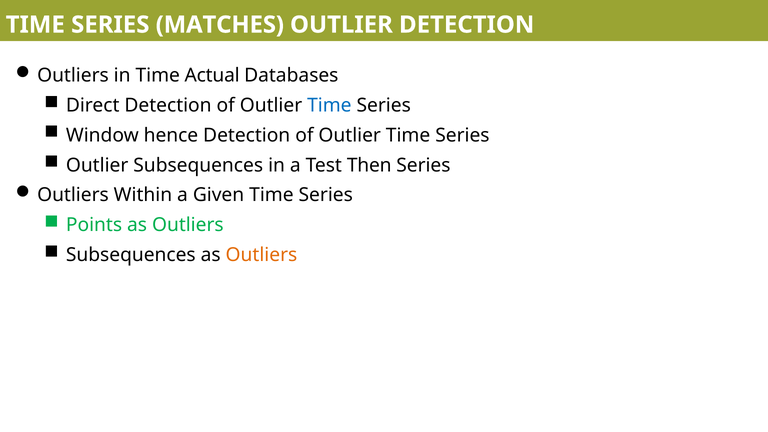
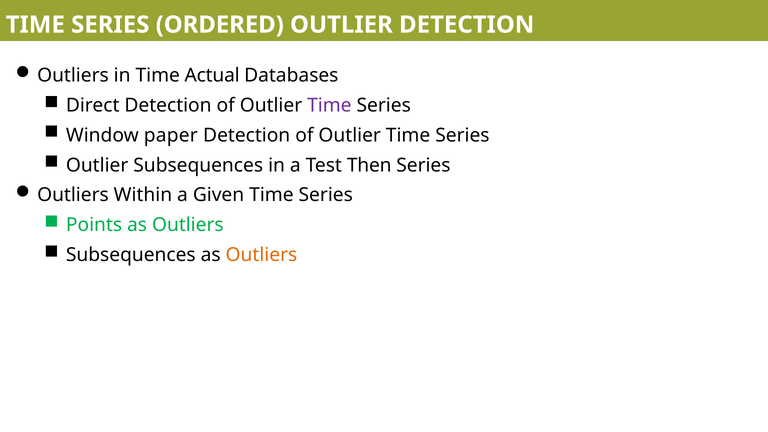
MATCHES: MATCHES -> ORDERED
Time at (329, 105) colour: blue -> purple
hence: hence -> paper
